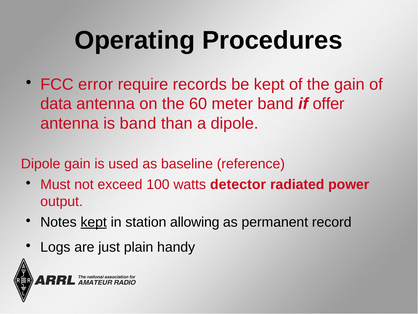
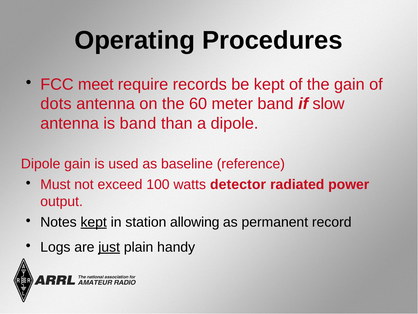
error: error -> meet
data: data -> dots
offer: offer -> slow
just underline: none -> present
